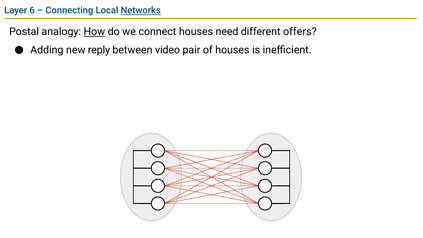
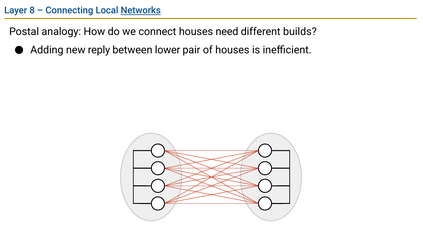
6: 6 -> 8
How underline: present -> none
offers: offers -> builds
video: video -> lower
